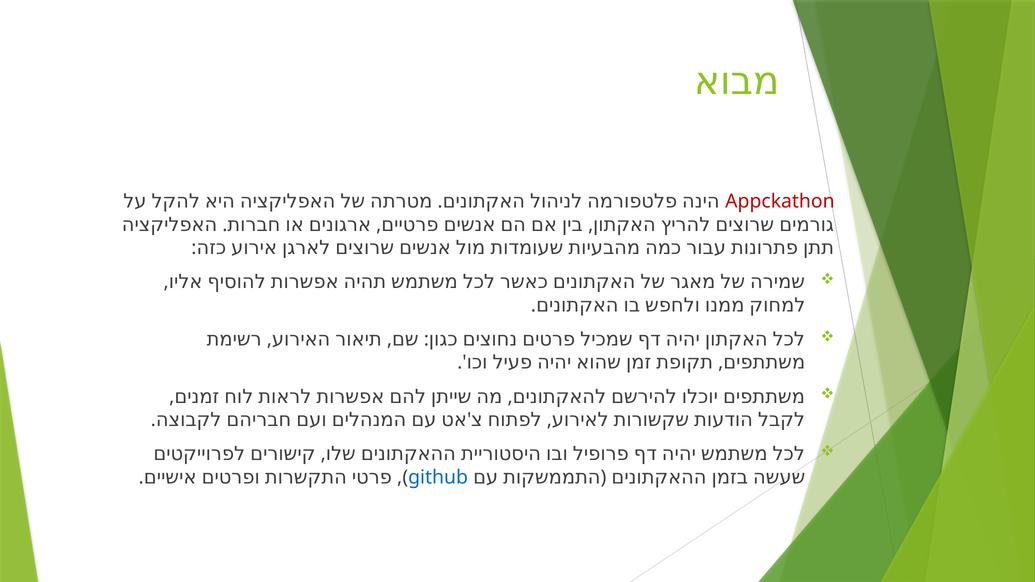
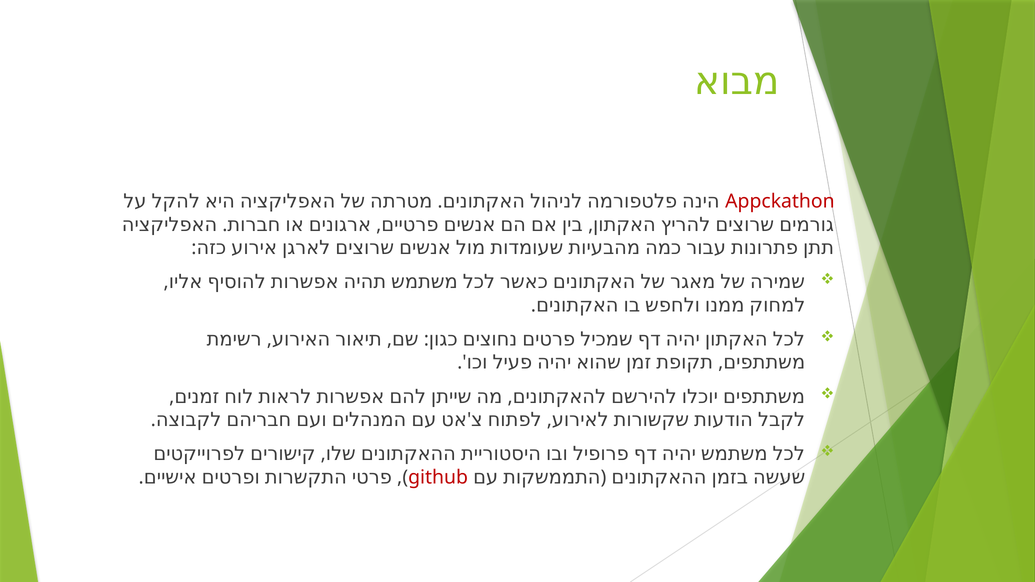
github colour: blue -> red
